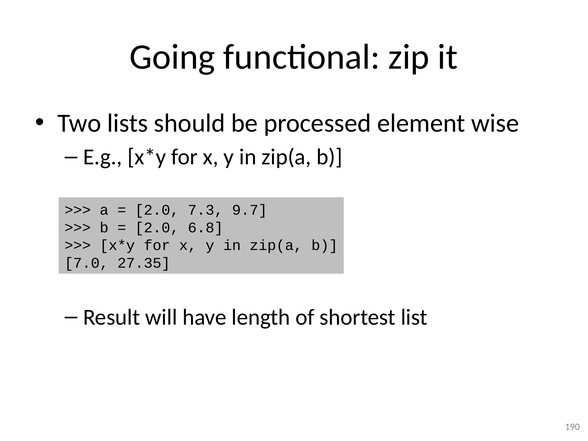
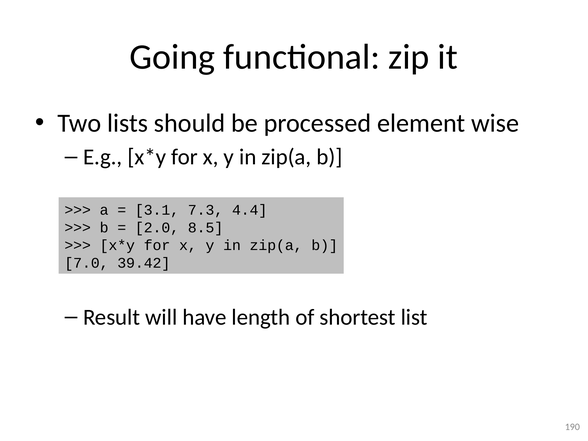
2.0 at (157, 210): 2.0 -> 3.1
9.7: 9.7 -> 4.4
6.8: 6.8 -> 8.5
27.35: 27.35 -> 39.42
